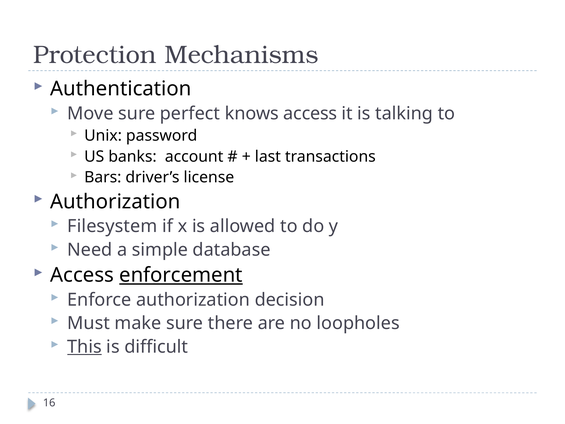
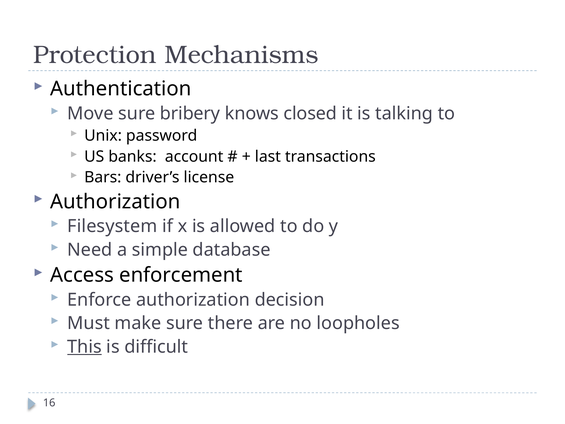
perfect: perfect -> bribery
knows access: access -> closed
enforcement underline: present -> none
